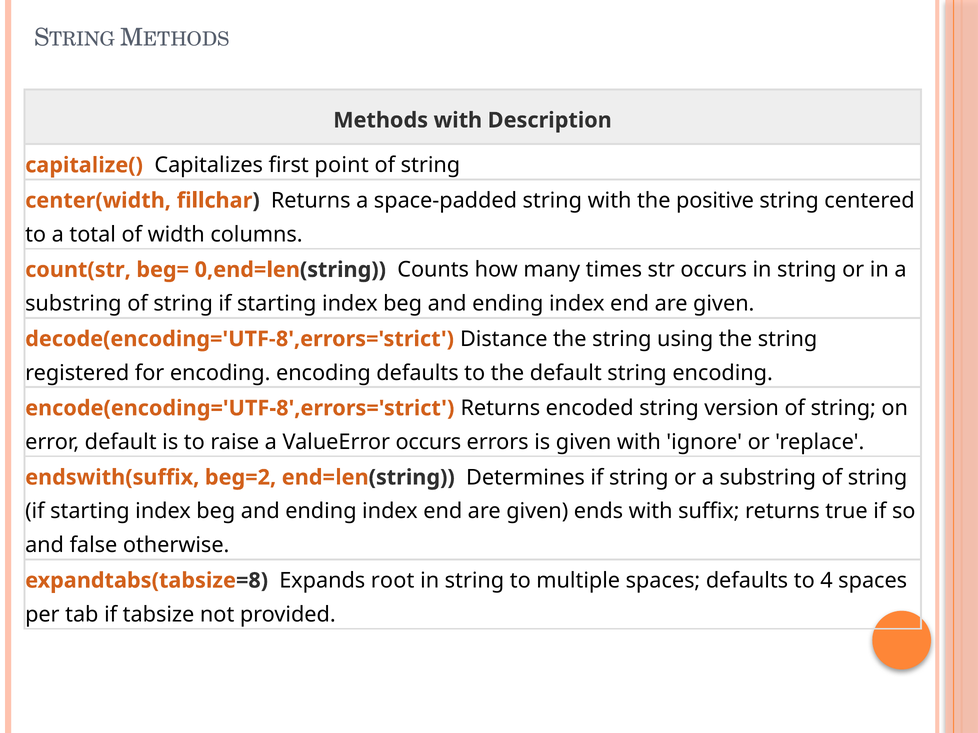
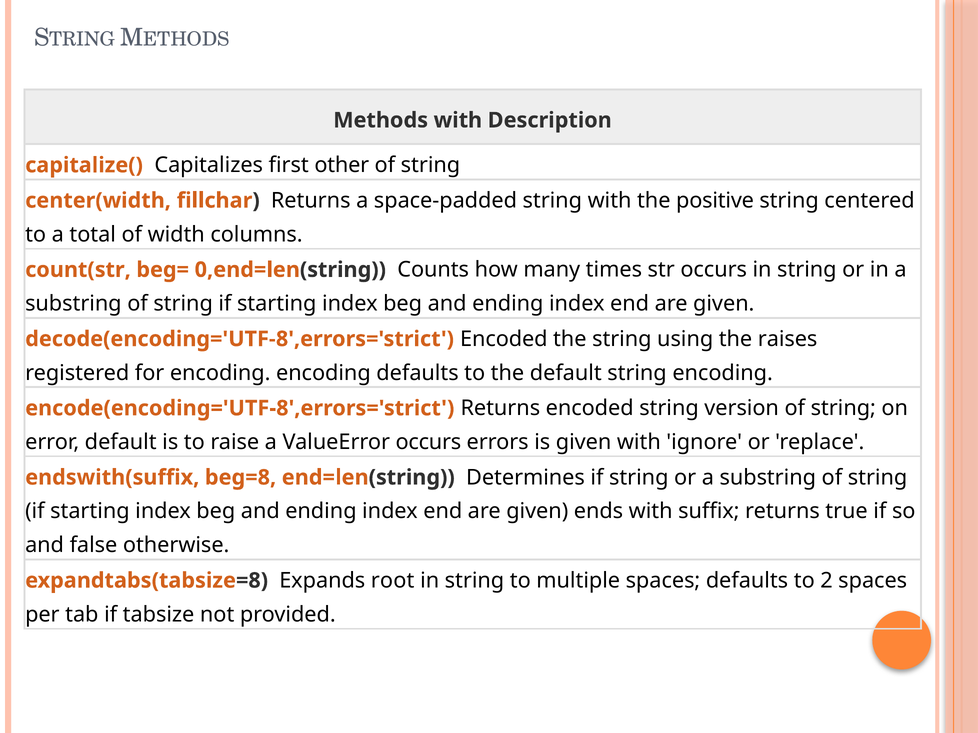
point: point -> other
decode(encoding='UTF-8',errors='strict Distance: Distance -> Encoded
using the string: string -> raises
beg=2: beg=2 -> beg=8
4: 4 -> 2
